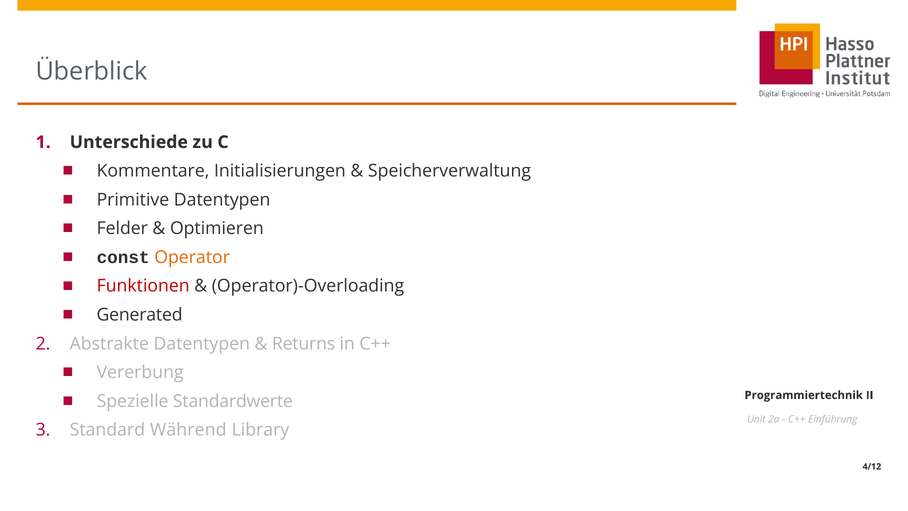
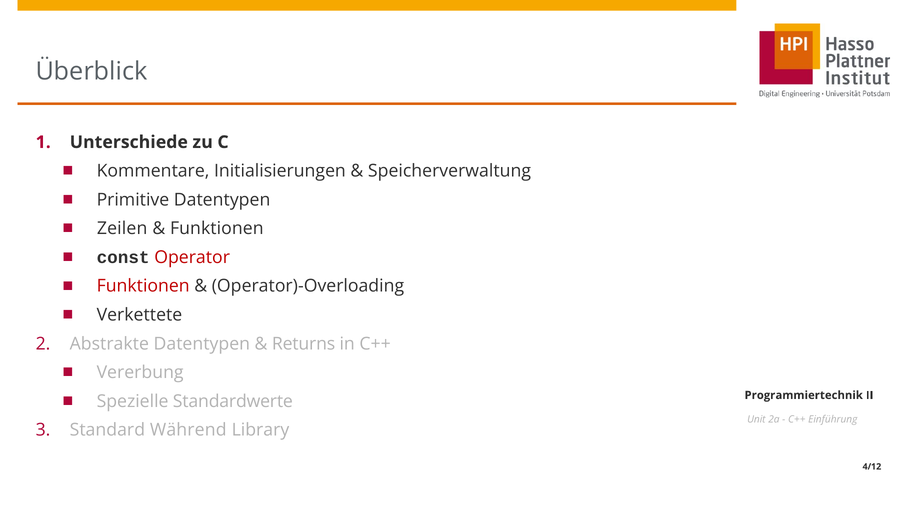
Felder: Felder -> Zeilen
Optimieren at (217, 228): Optimieren -> Funktionen
Operator colour: orange -> red
Generated: Generated -> Verkettete
